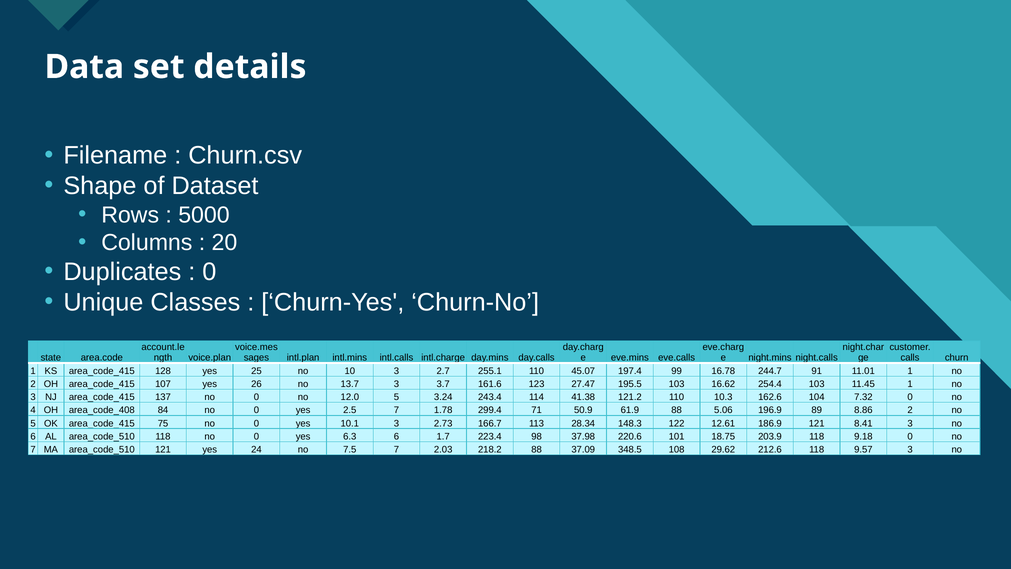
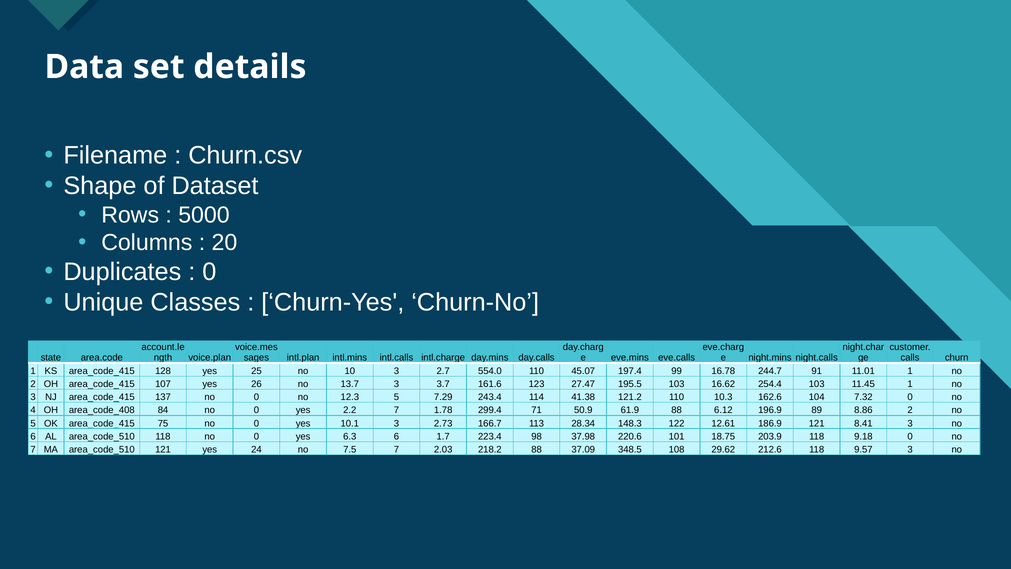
255.1: 255.1 -> 554.0
12.0: 12.0 -> 12.3
3.24: 3.24 -> 7.29
2.5: 2.5 -> 2.2
5.06: 5.06 -> 6.12
